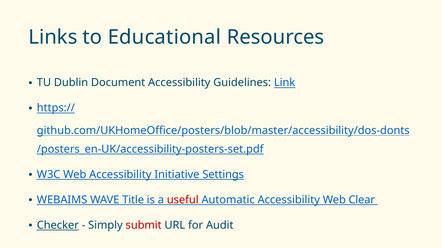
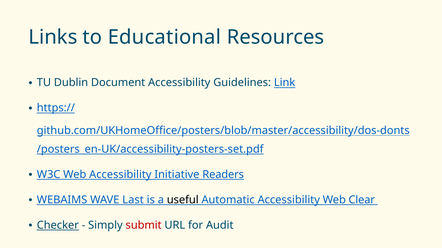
Settings: Settings -> Readers
Title: Title -> Last
useful colour: red -> black
